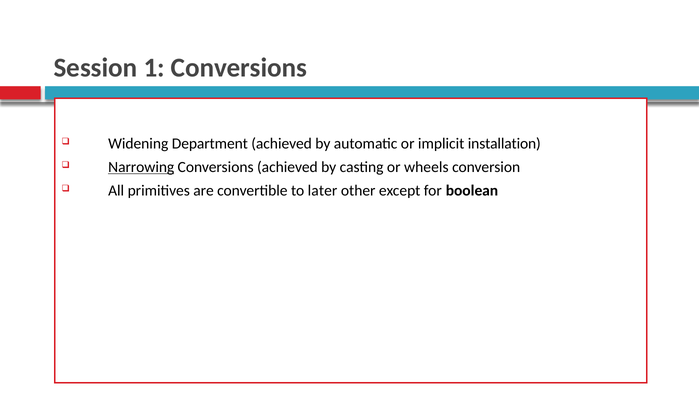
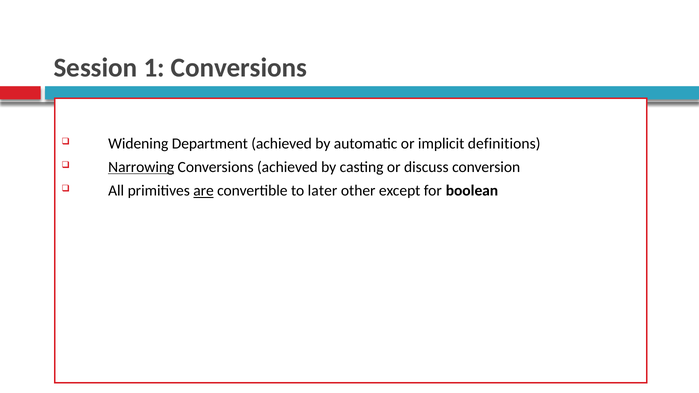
installation: installation -> definitions
wheels: wheels -> discuss
are underline: none -> present
